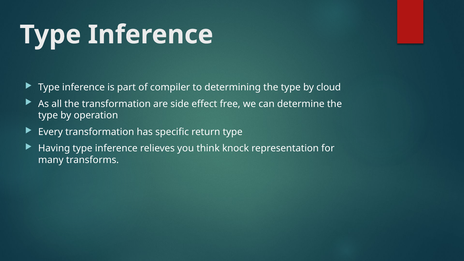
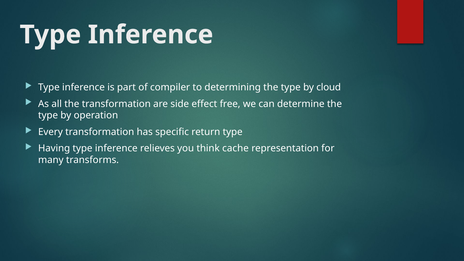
knock: knock -> cache
